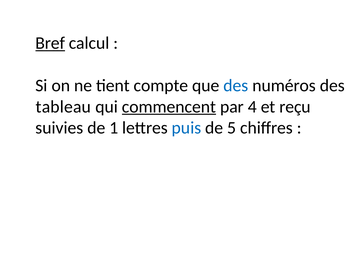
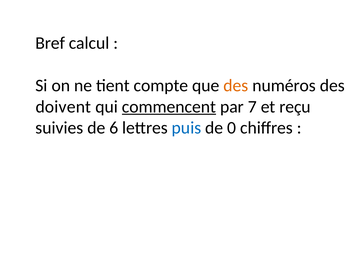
Bref underline: present -> none
des at (236, 85) colour: blue -> orange
tableau: tableau -> doivent
4: 4 -> 7
1: 1 -> 6
5: 5 -> 0
